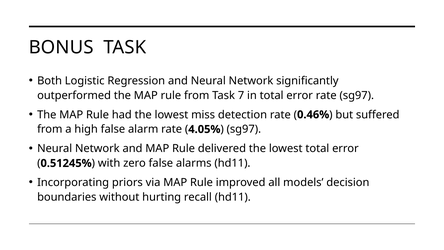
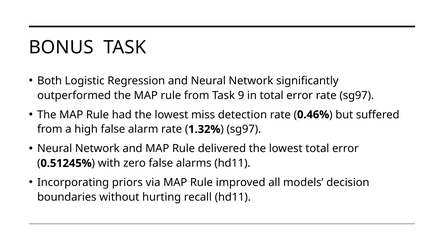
7: 7 -> 9
4.05%: 4.05% -> 1.32%
